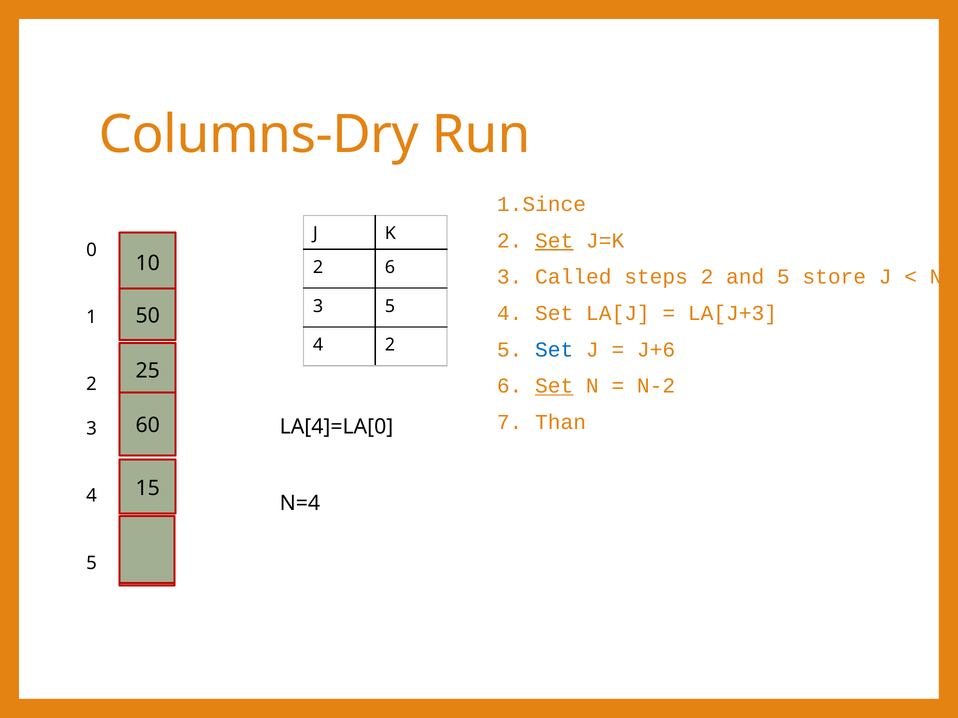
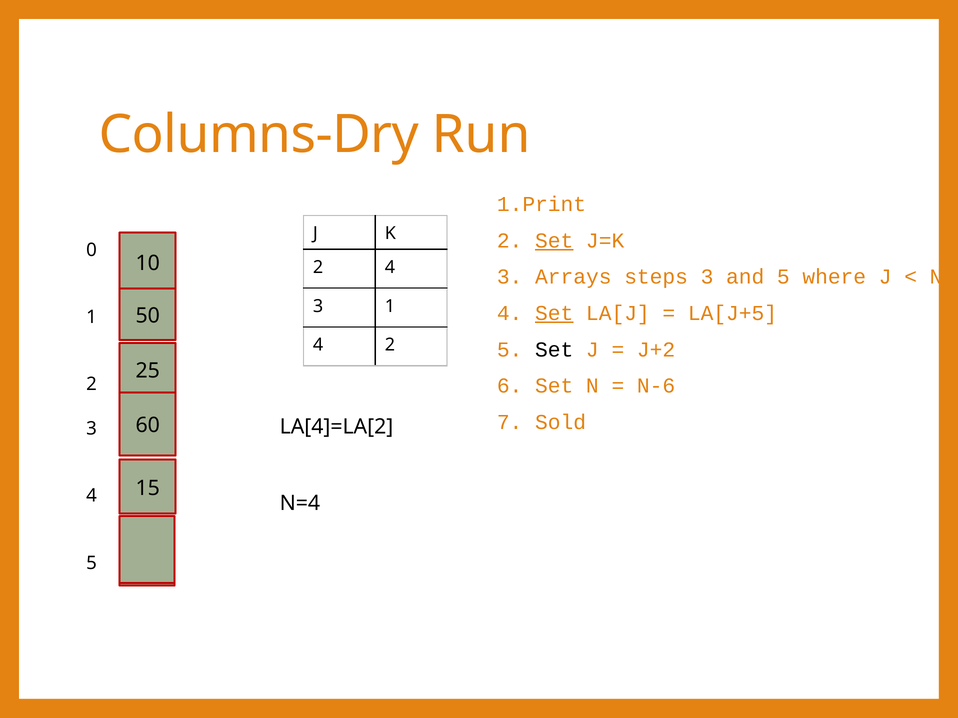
1.Since: 1.Since -> 1.Print
2 6: 6 -> 4
Called: Called -> Arrays
steps 2: 2 -> 3
store: store -> where
3 5: 5 -> 1
Set at (554, 313) underline: none -> present
LA[J+3: LA[J+3 -> LA[J+5
Set at (554, 350) colour: blue -> black
J+6: J+6 -> J+2
Set at (554, 386) underline: present -> none
N-2: N-2 -> N-6
Than: Than -> Sold
LA[4]=LA[0: LA[4]=LA[0 -> LA[4]=LA[2
